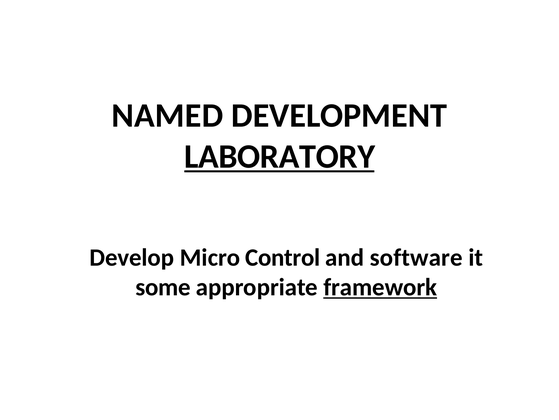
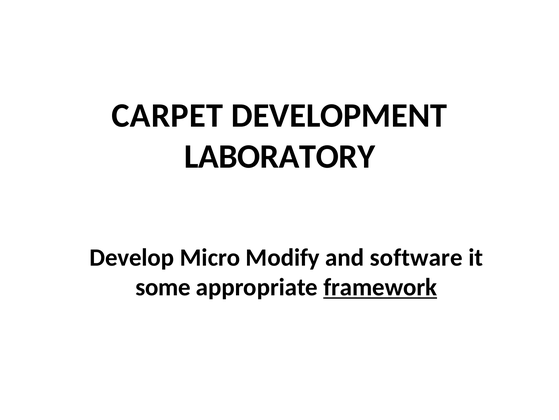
NAMED: NAMED -> CARPET
LABORATORY underline: present -> none
Control: Control -> Modify
